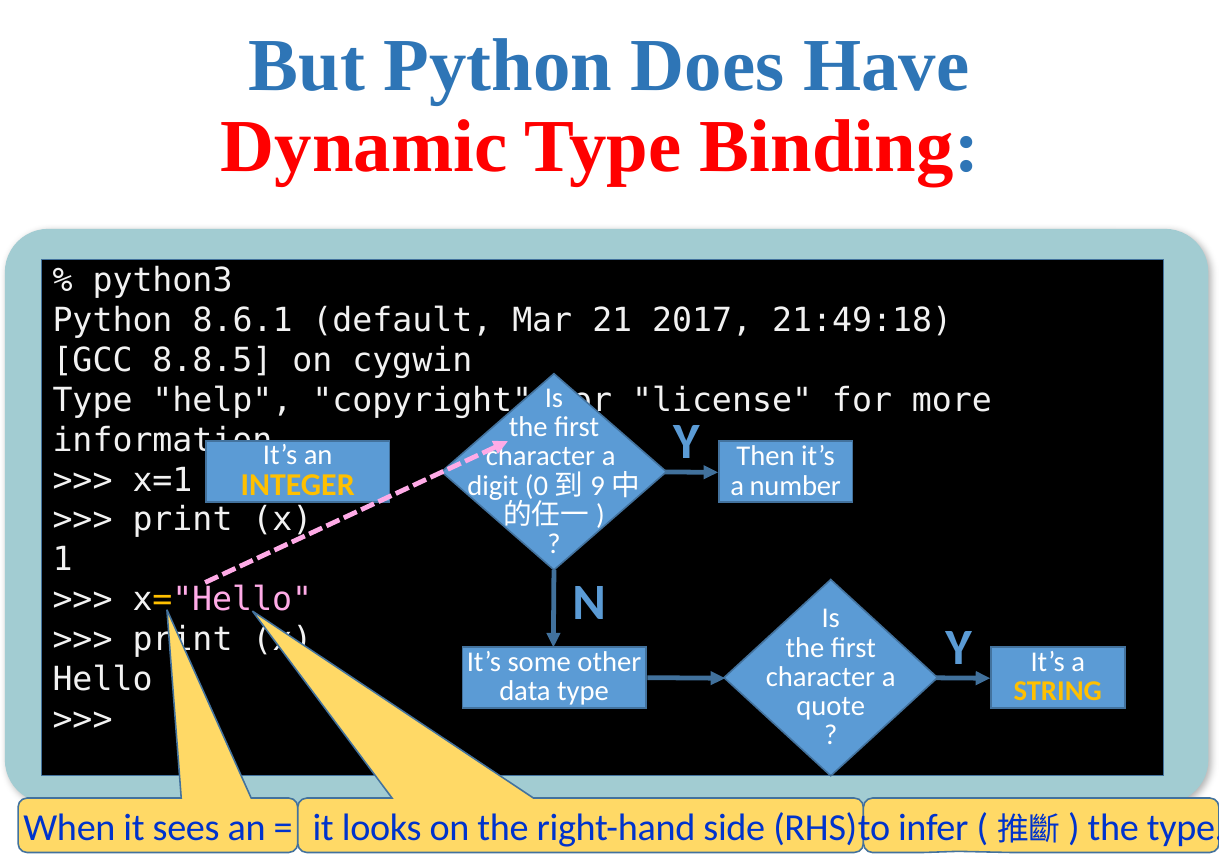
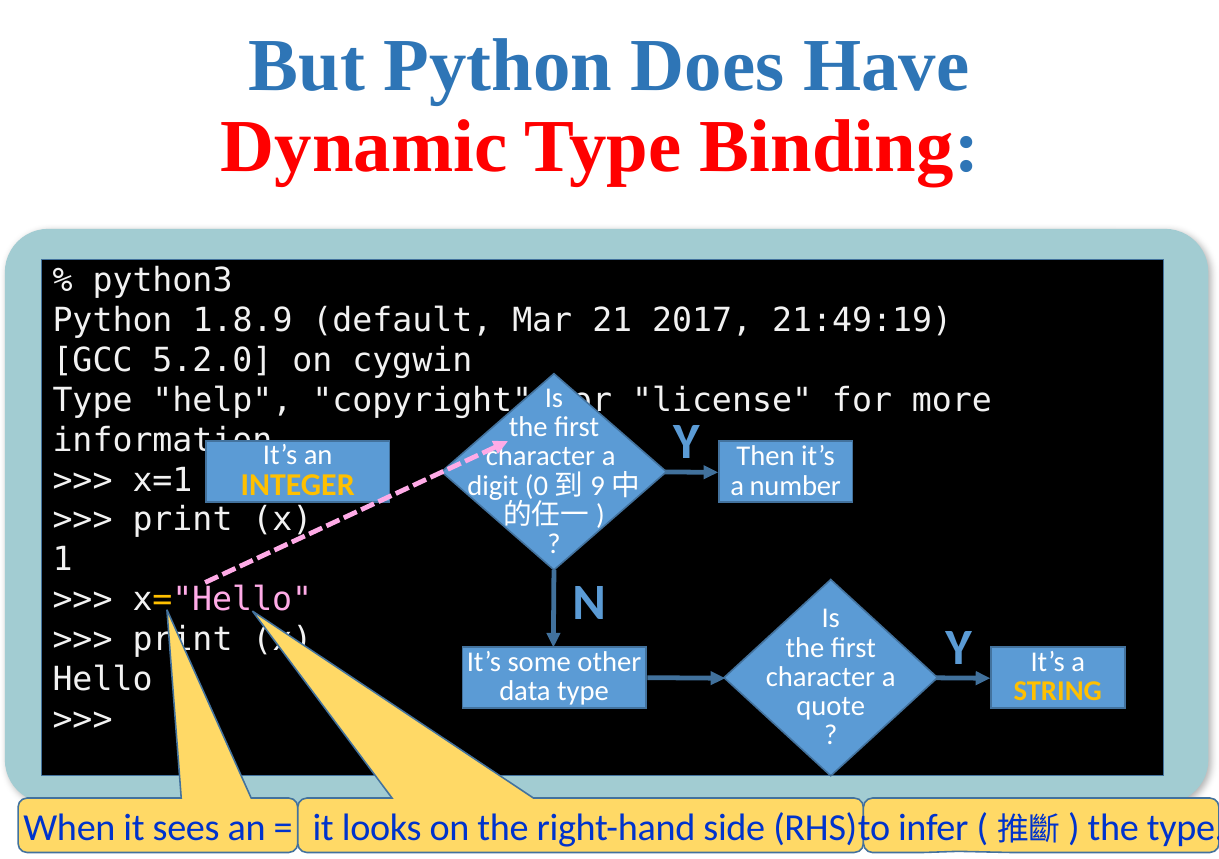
8.6.1: 8.6.1 -> 1.8.9
21:49:18: 21:49:18 -> 21:49:19
8.8.5: 8.8.5 -> 5.2.0
